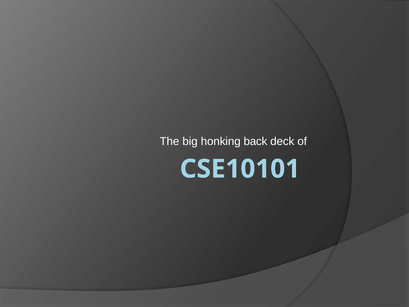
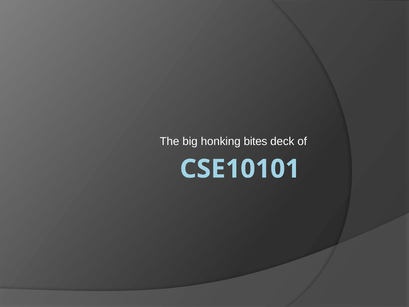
back: back -> bites
